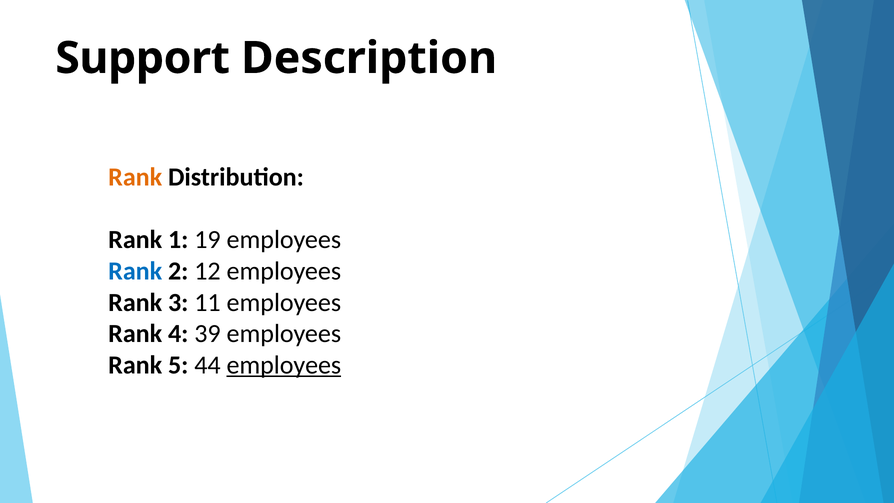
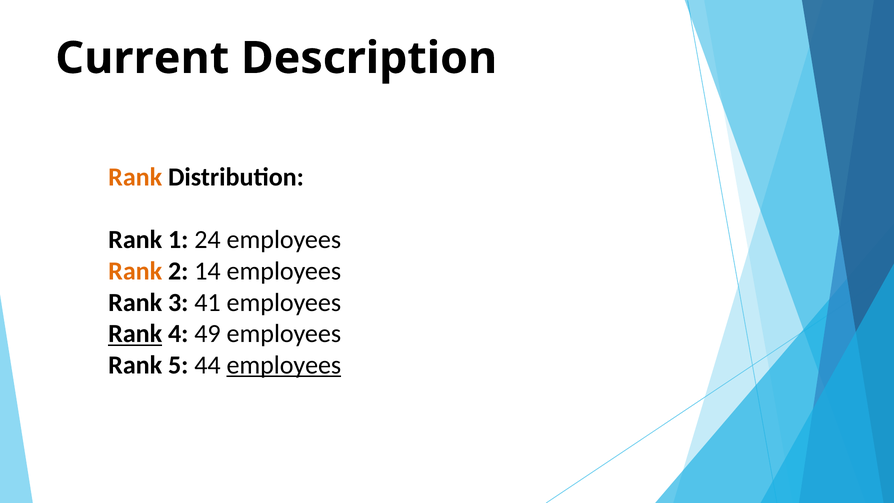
Support: Support -> Current
19: 19 -> 24
Rank at (135, 271) colour: blue -> orange
12: 12 -> 14
11: 11 -> 41
Rank at (135, 334) underline: none -> present
39: 39 -> 49
